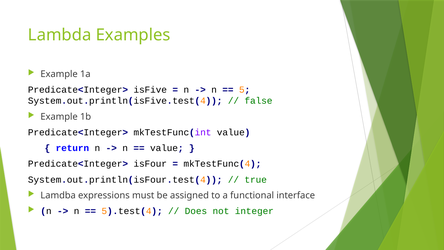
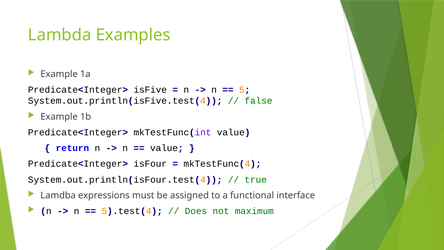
integer: integer -> maximum
